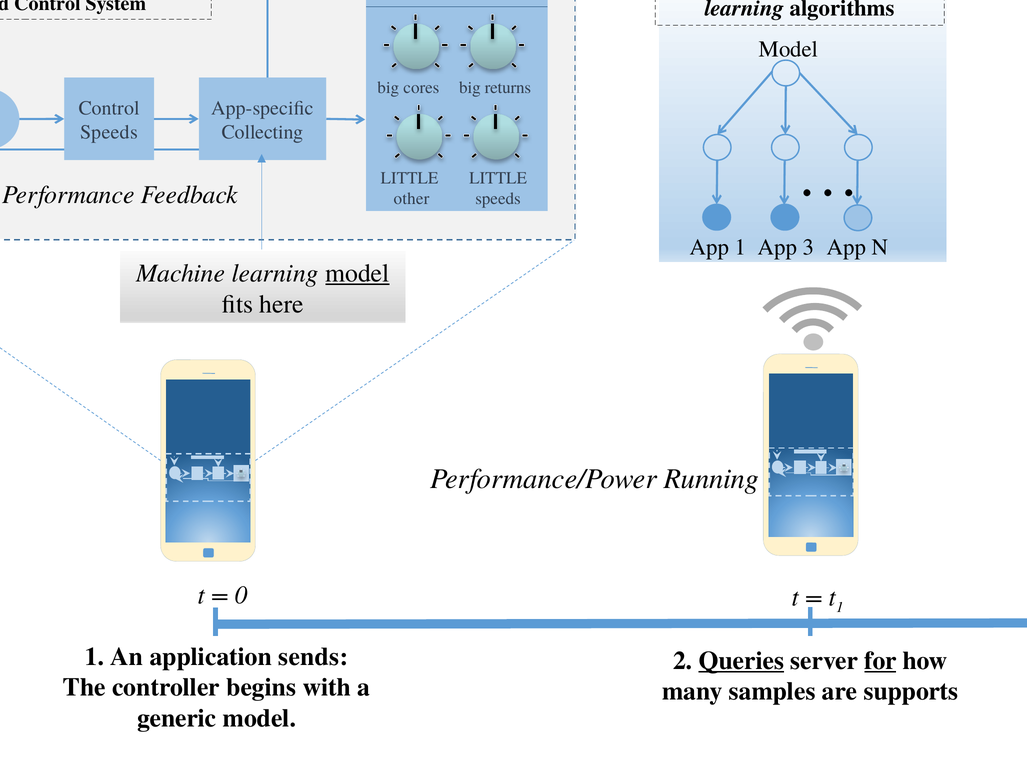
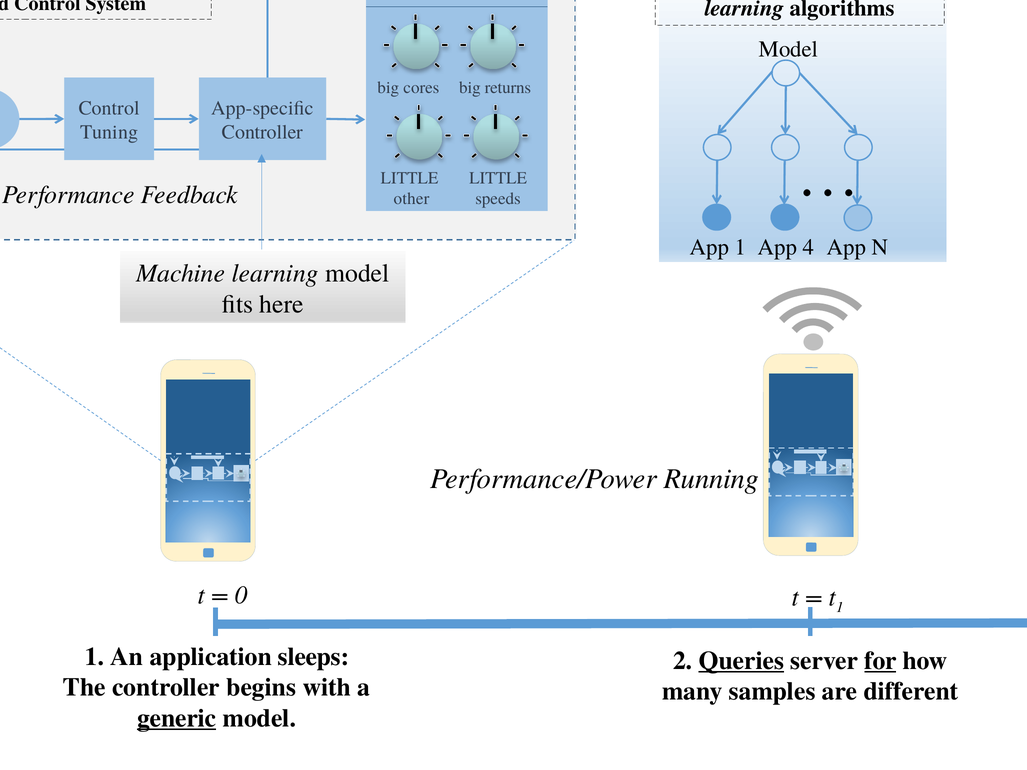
Speeds at (109, 132): Speeds -> Tuning
Collecting at (263, 132): Collecting -> Controller
3: 3 -> 4
model at (357, 273) underline: present -> none
sends: sends -> sleeps
supports: supports -> different
generic underline: none -> present
